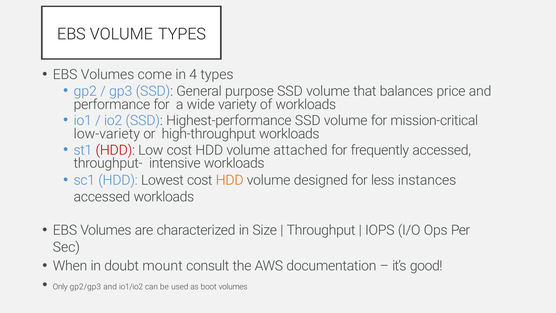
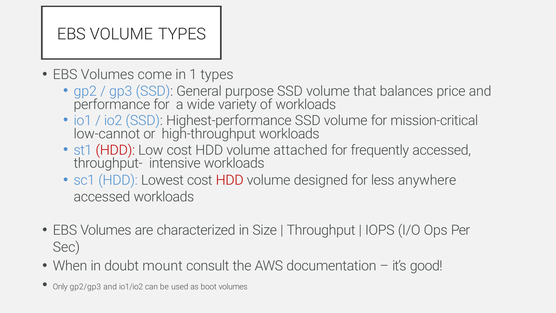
4: 4 -> 1
low-variety: low-variety -> low-cannot
HDD at (230, 180) colour: orange -> red
instances: instances -> anywhere
